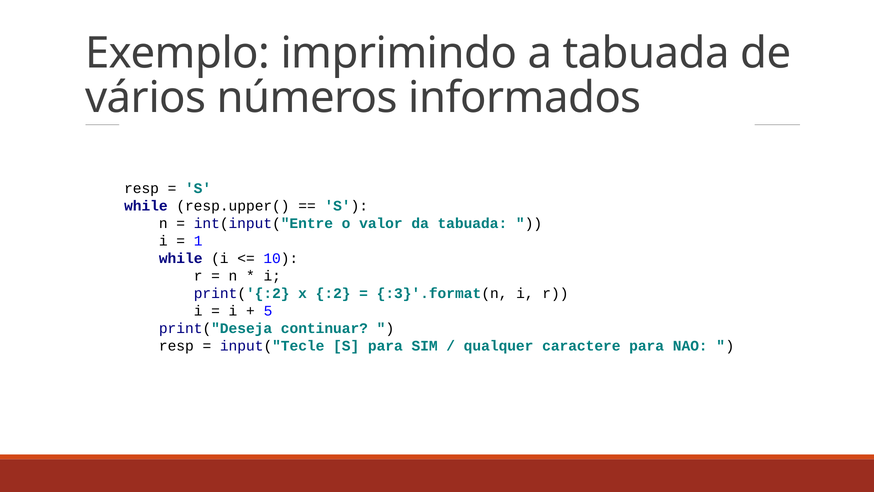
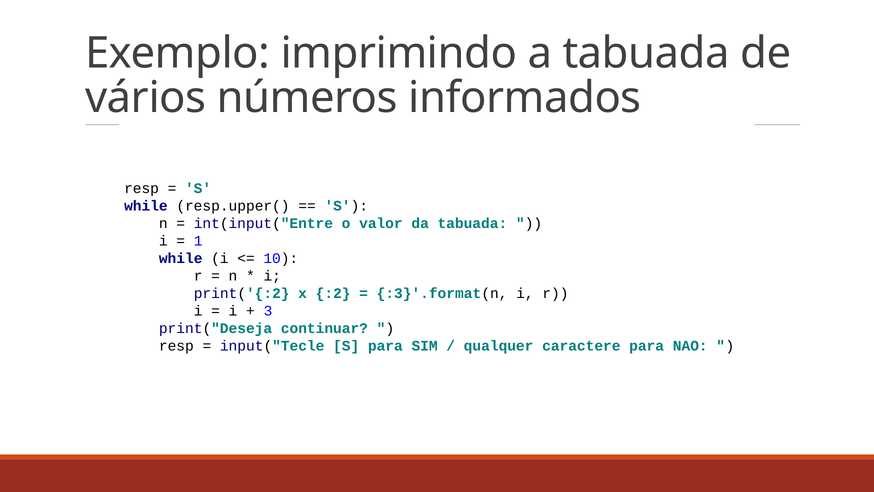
5: 5 -> 3
